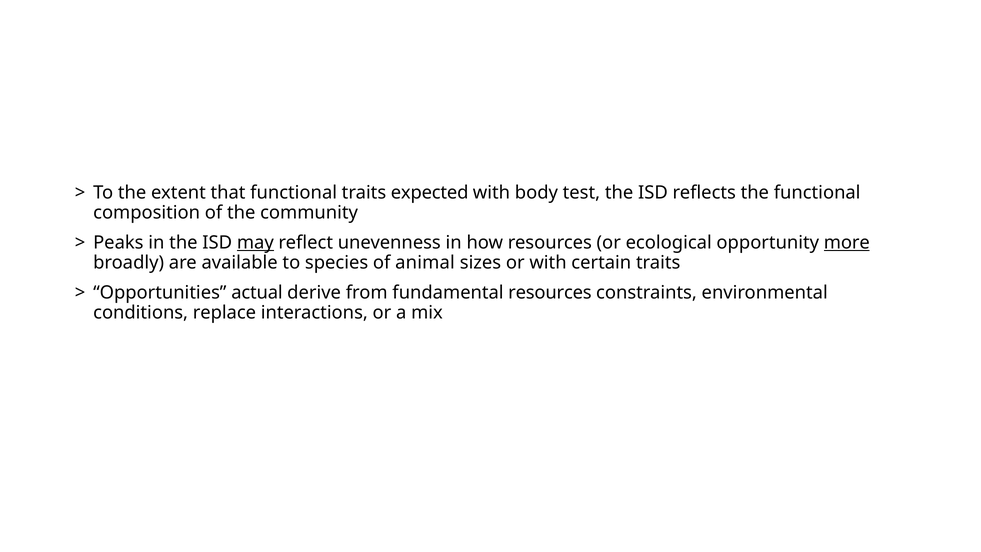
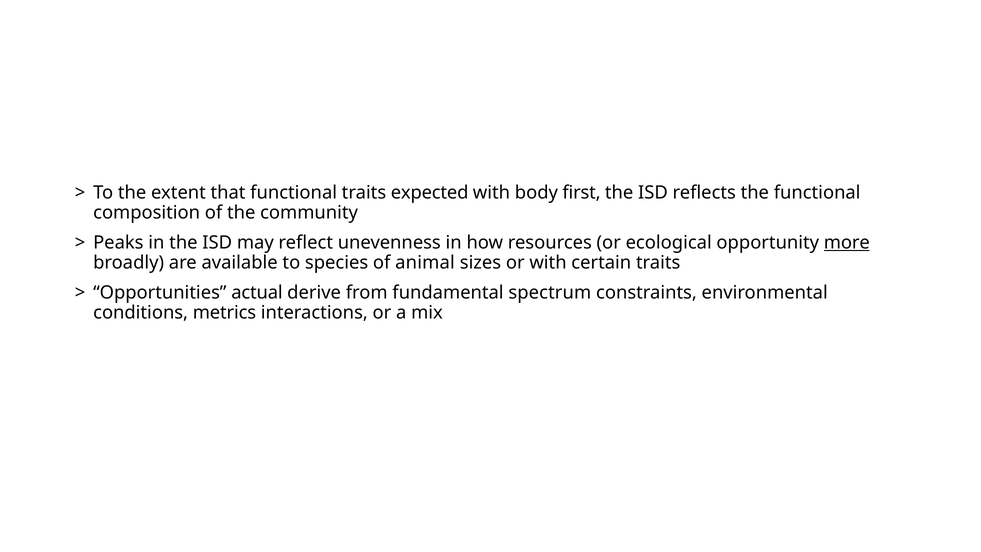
test: test -> first
may underline: present -> none
fundamental resources: resources -> spectrum
replace: replace -> metrics
